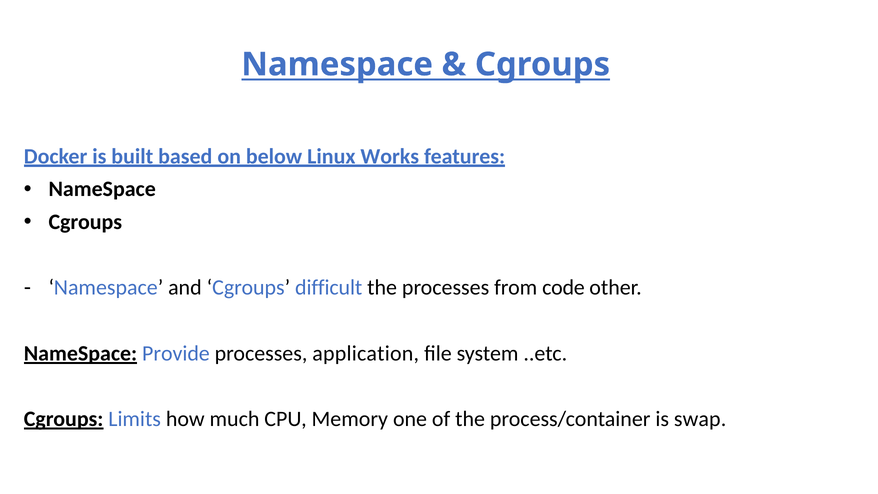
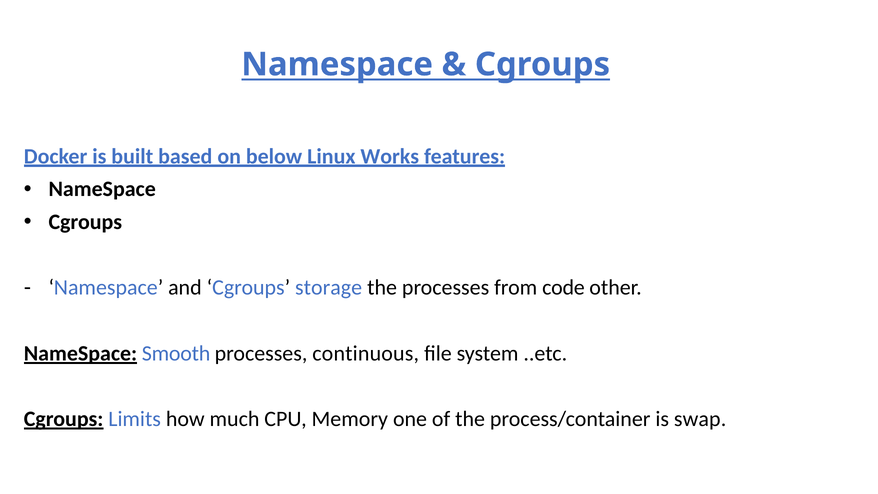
difficult: difficult -> storage
Provide: Provide -> Smooth
application: application -> continuous
